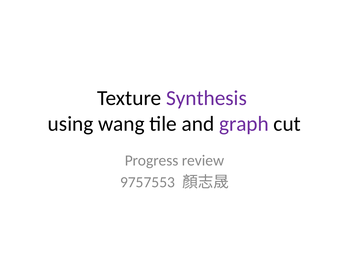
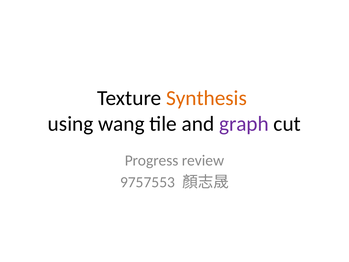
Synthesis colour: purple -> orange
